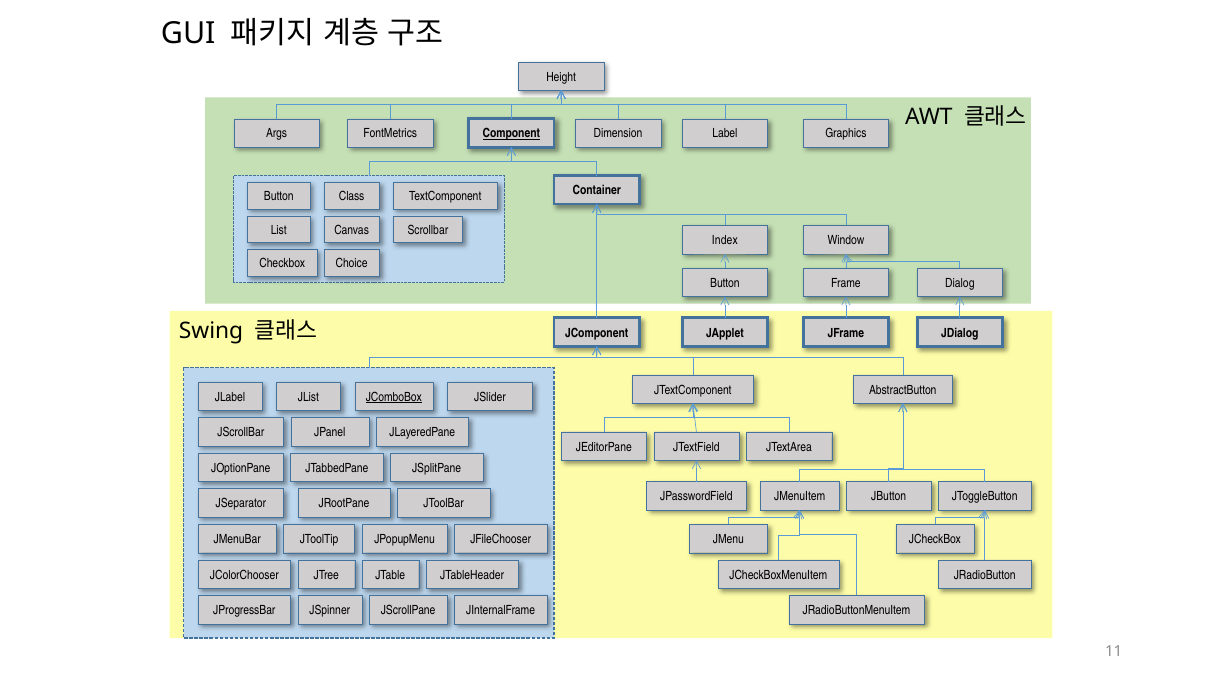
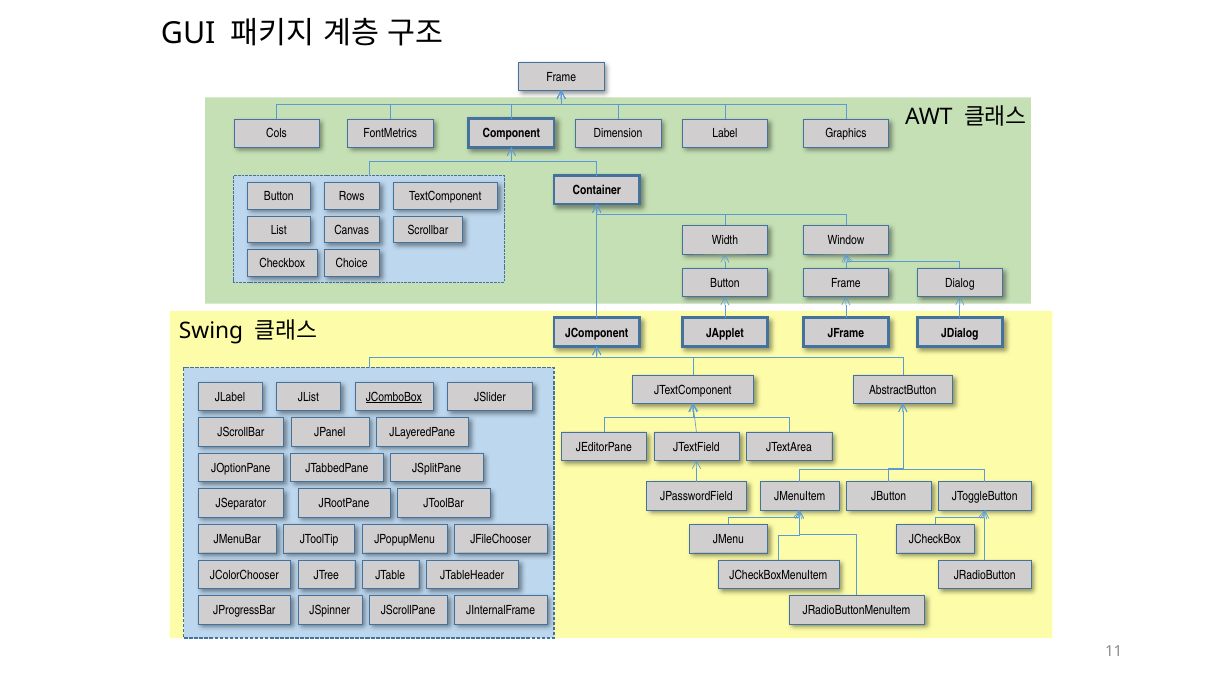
Height at (561, 77): Height -> Frame
Args: Args -> Cols
Component underline: present -> none
Class: Class -> Rows
Index: Index -> Width
